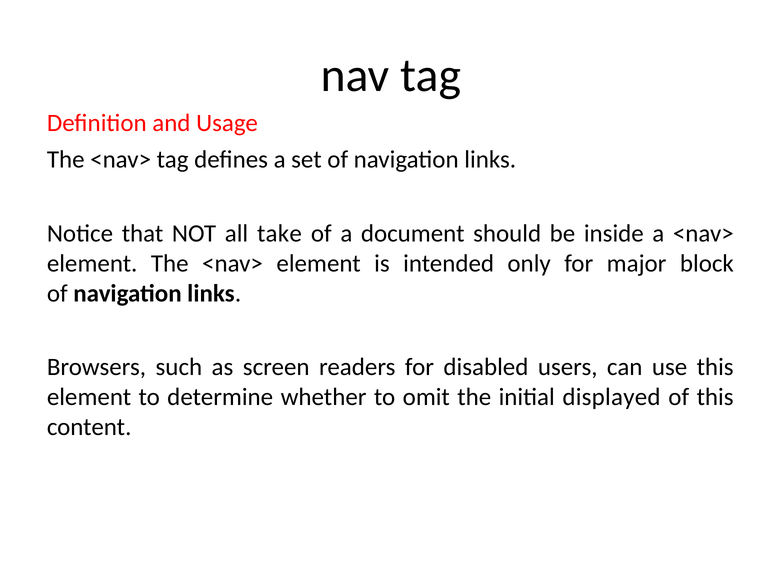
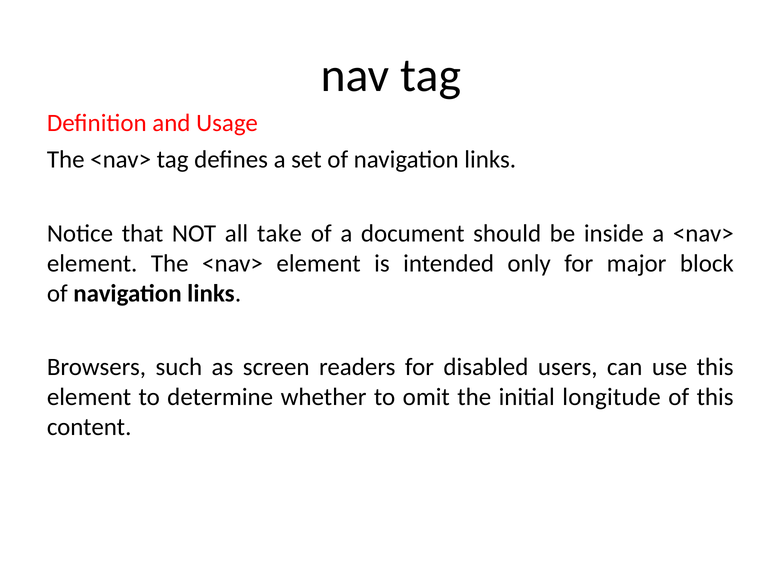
displayed: displayed -> longitude
